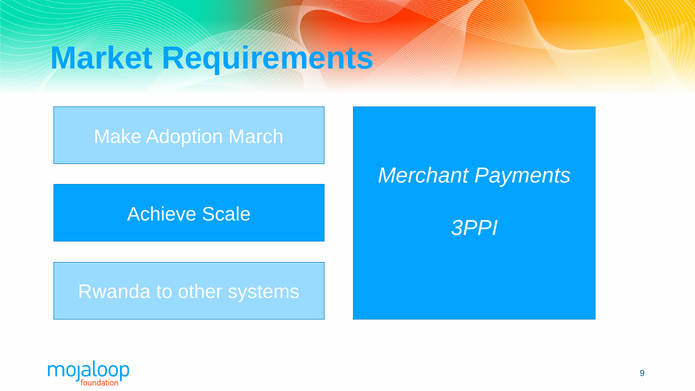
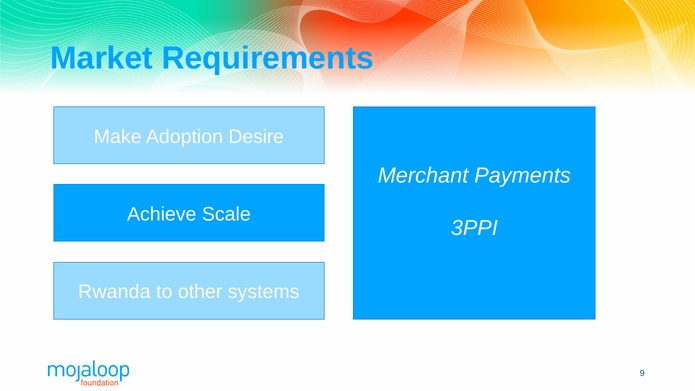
March: March -> Desire
